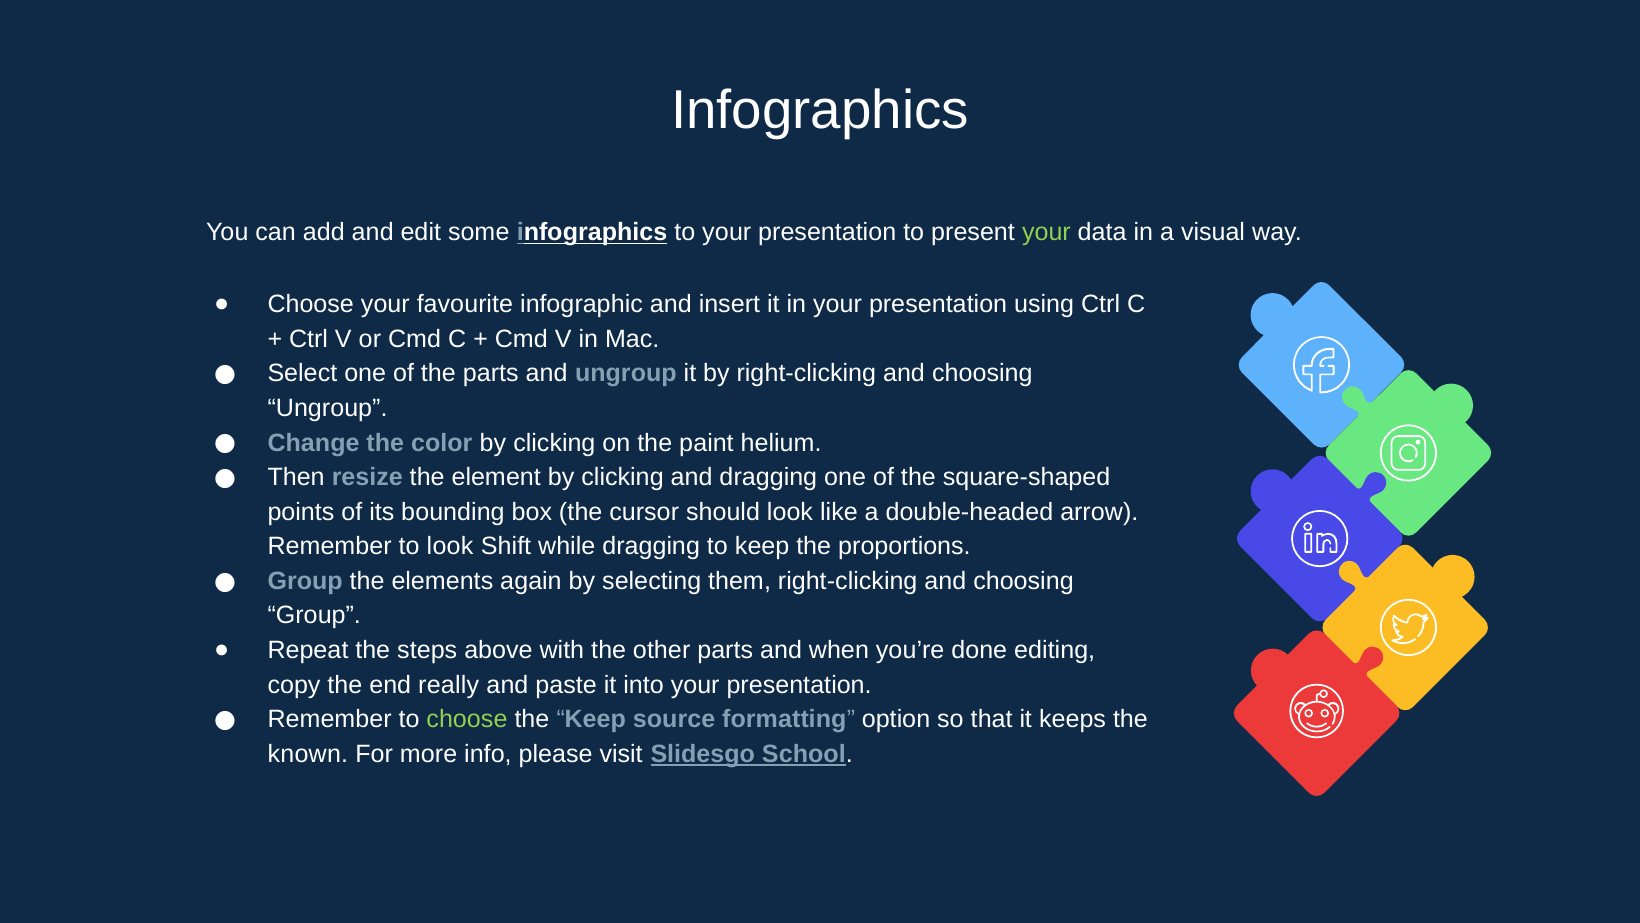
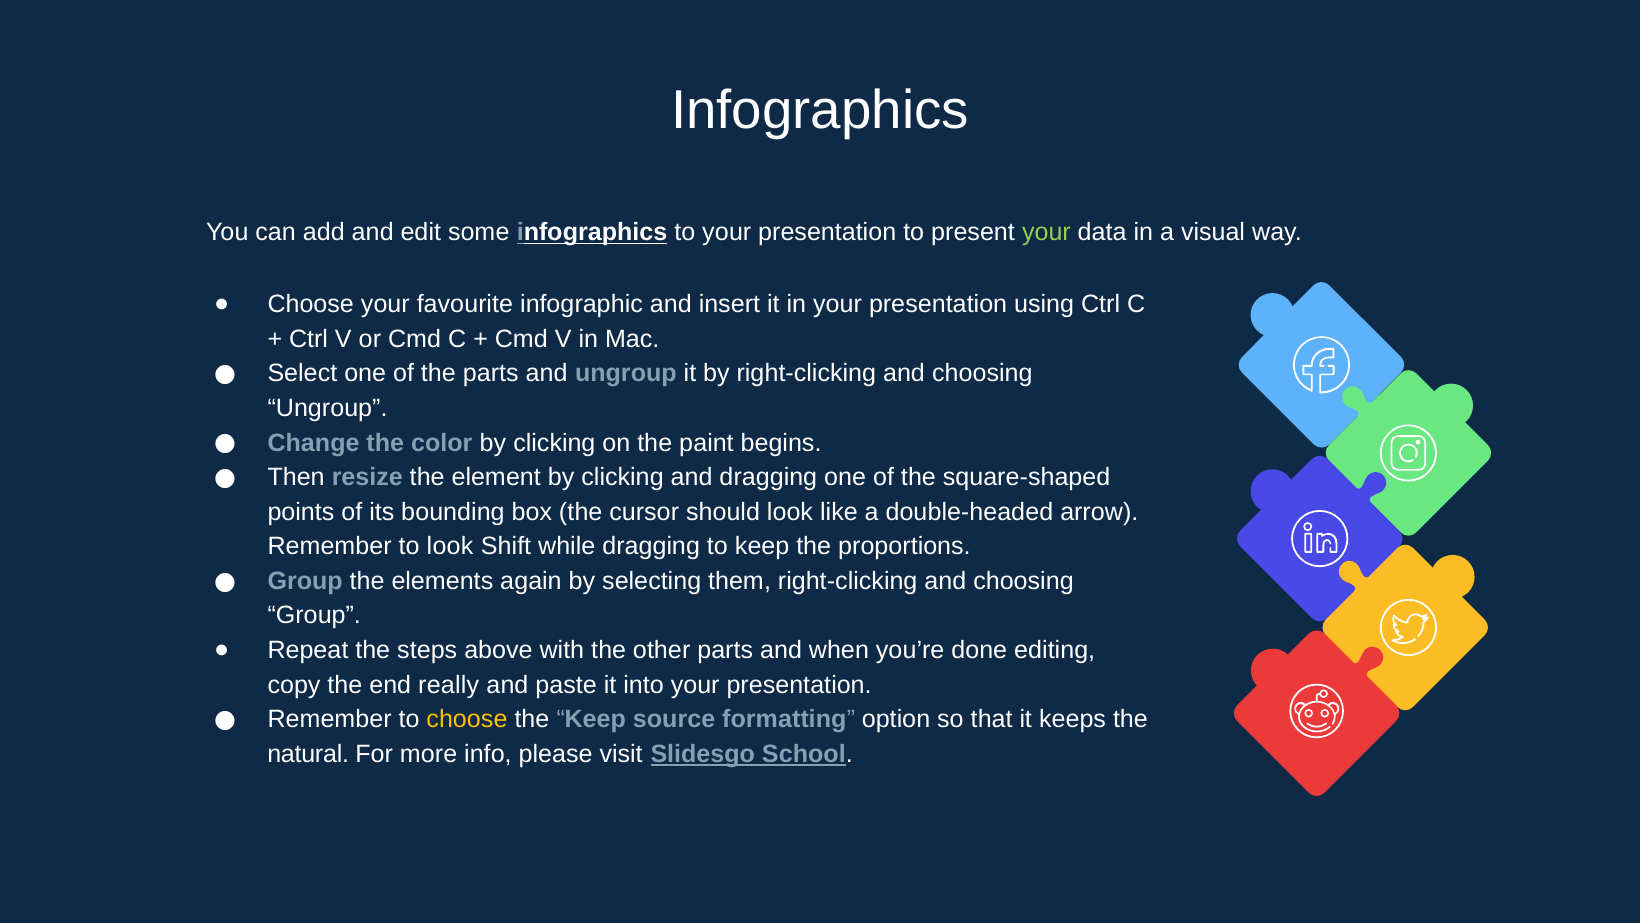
helium: helium -> begins
choose at (467, 719) colour: light green -> yellow
known: known -> natural
